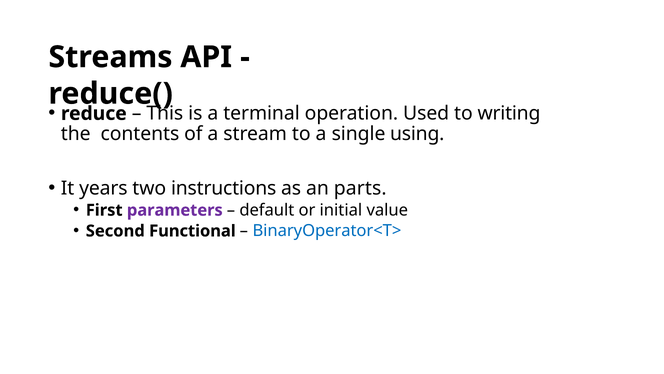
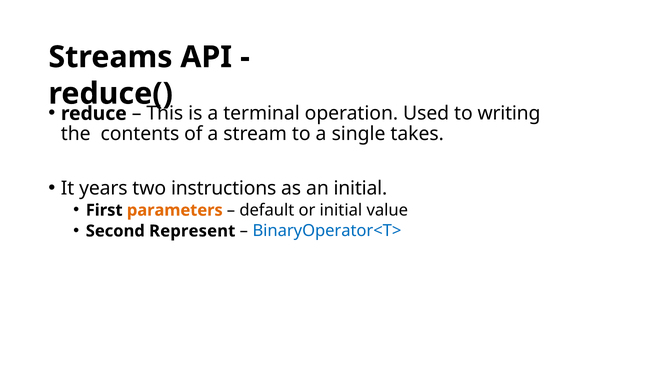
using: using -> takes
an parts: parts -> initial
parameters colour: purple -> orange
Functional: Functional -> Represent
